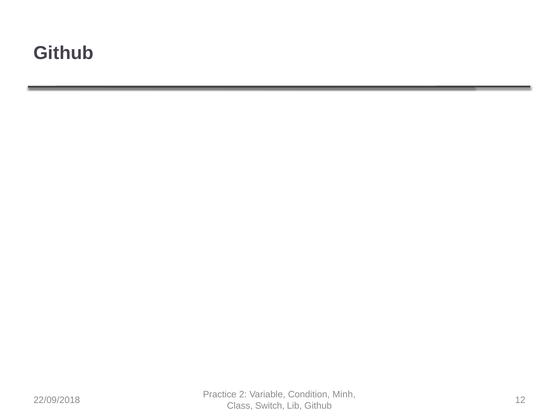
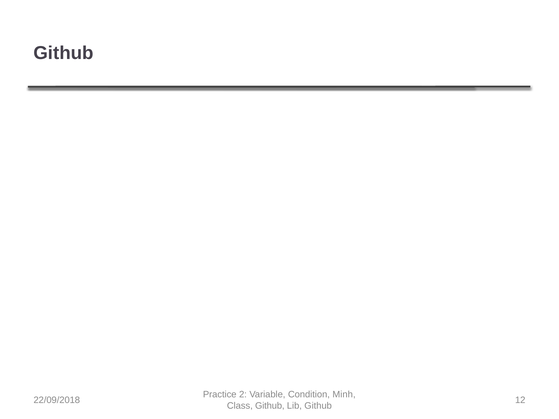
Class Switch: Switch -> Github
